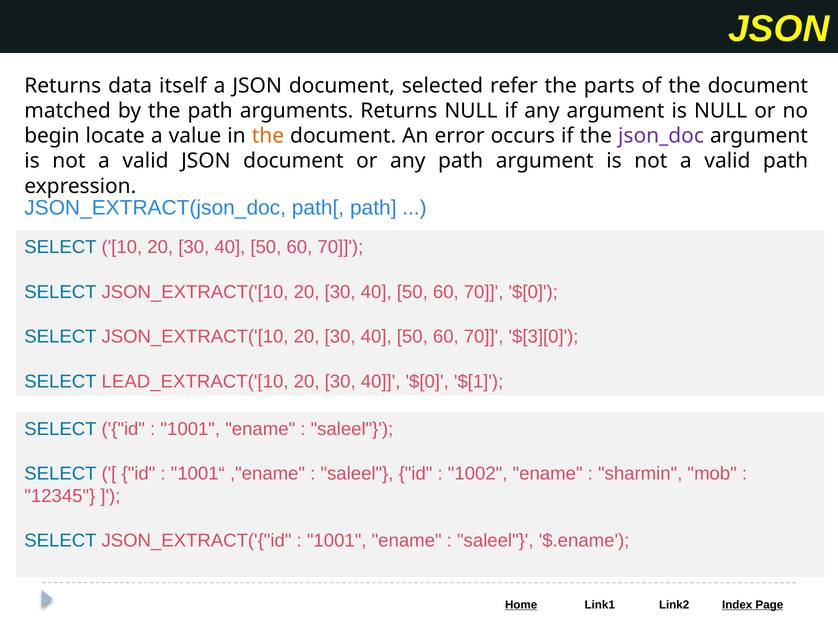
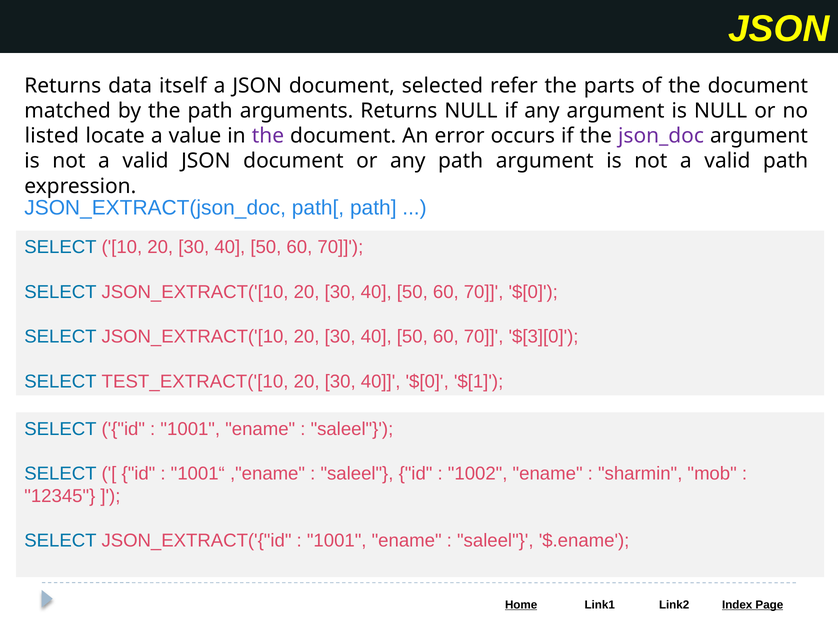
begin: begin -> listed
the at (268, 136) colour: orange -> purple
LEAD_EXTRACT('[10: LEAD_EXTRACT('[10 -> TEST_EXTRACT('[10
